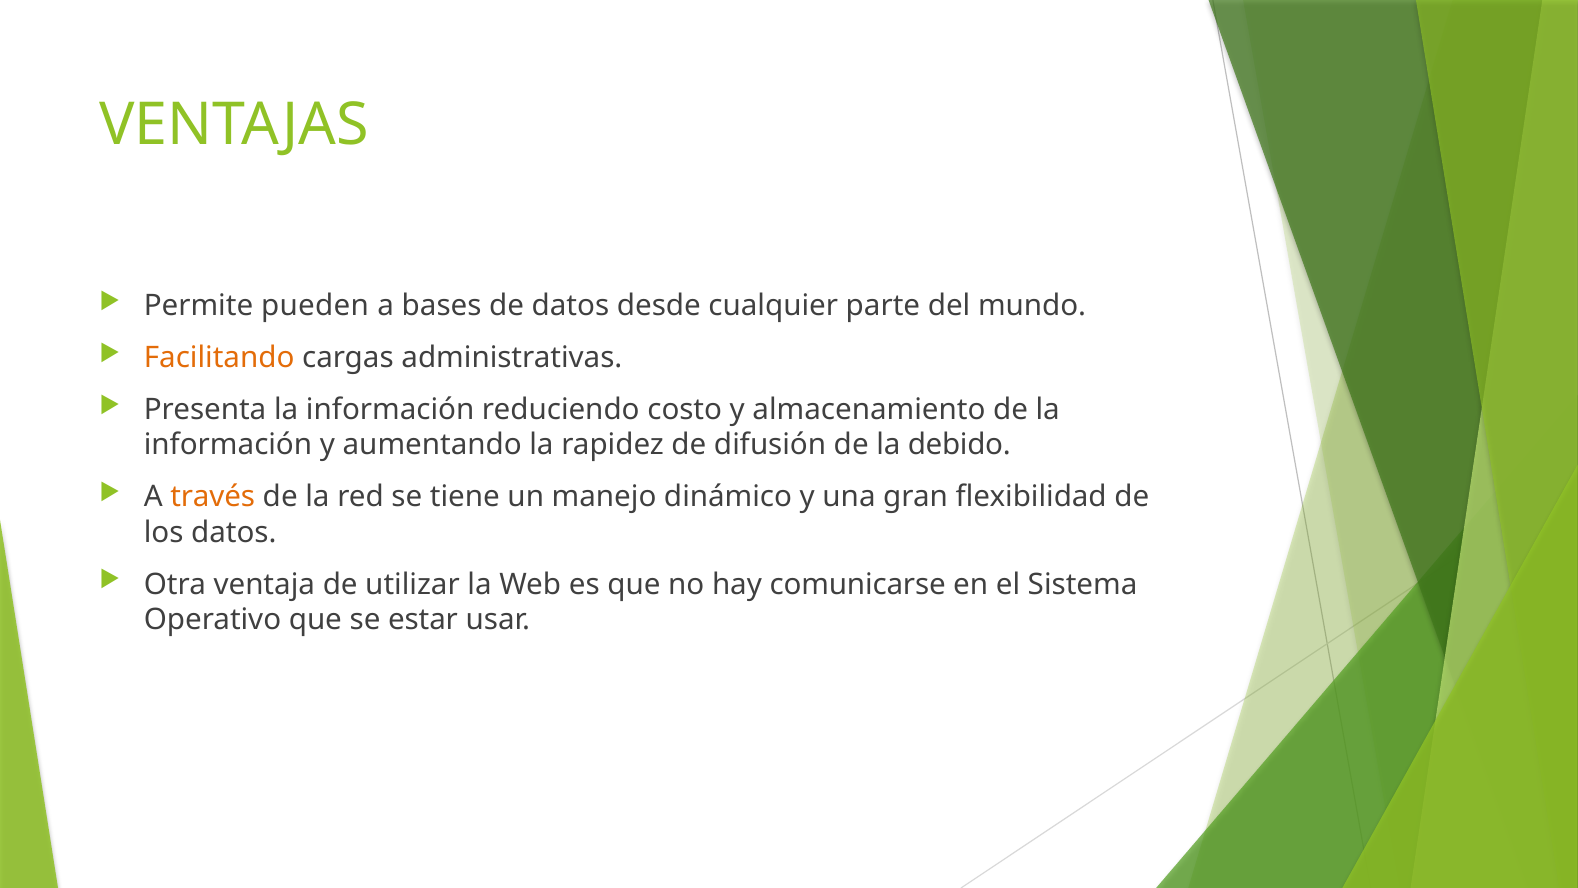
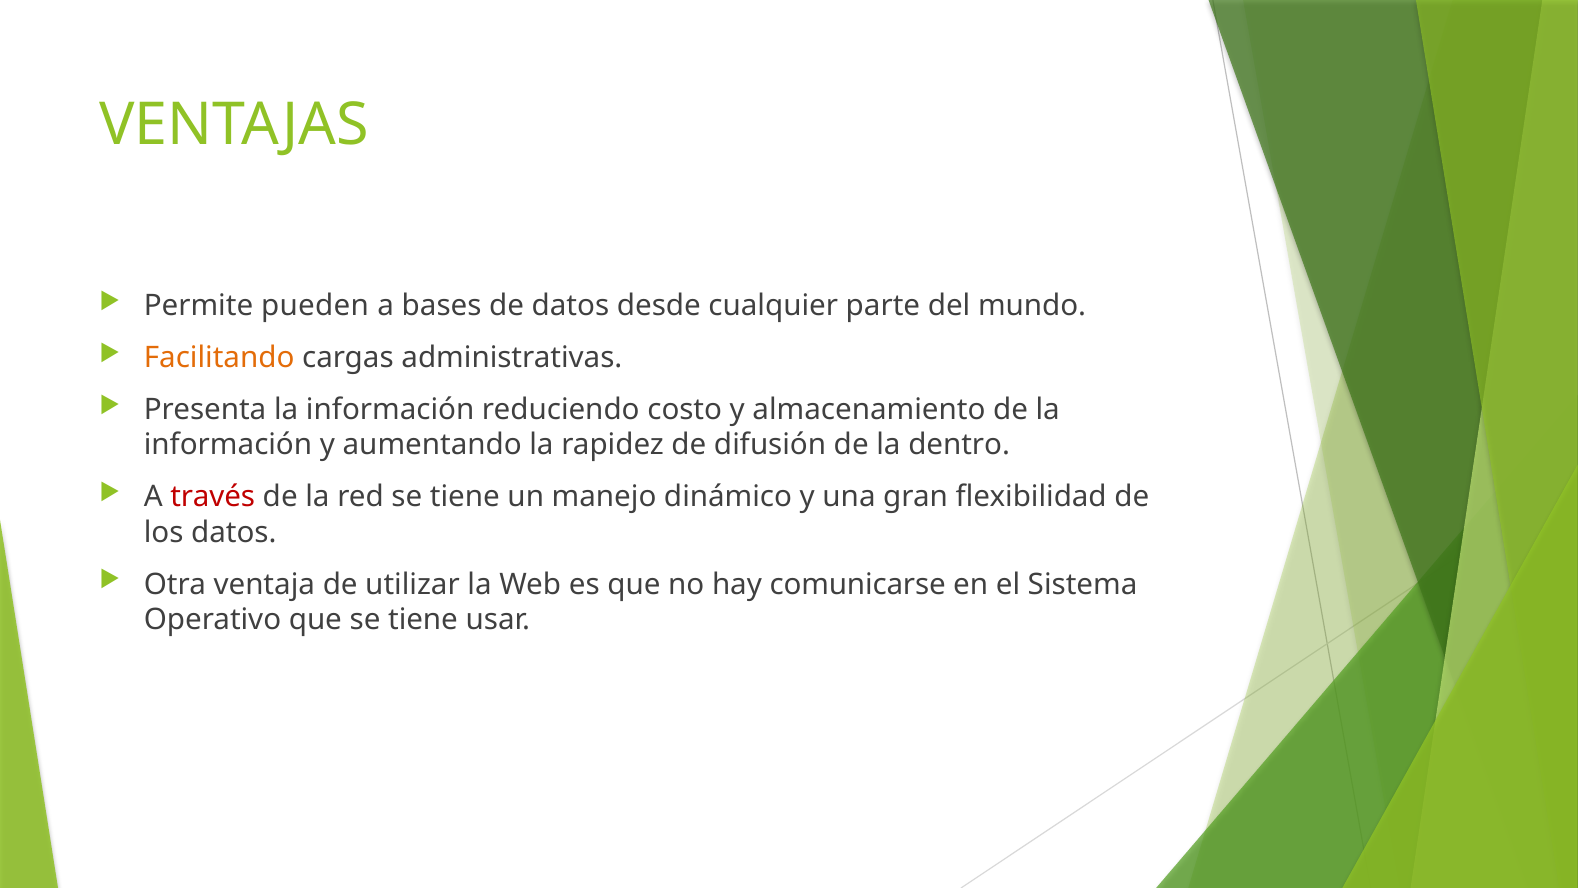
debido: debido -> dentro
través colour: orange -> red
que se estar: estar -> tiene
